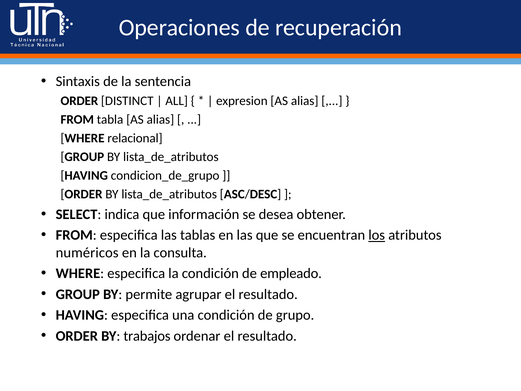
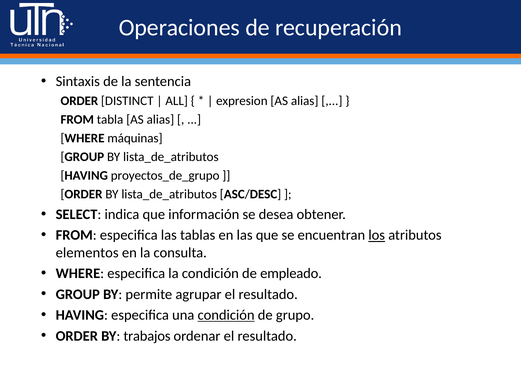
relacional: relacional -> máquinas
condicion_de_grupo: condicion_de_grupo -> proyectos_de_grupo
numéricos: numéricos -> elementos
condición at (226, 315) underline: none -> present
